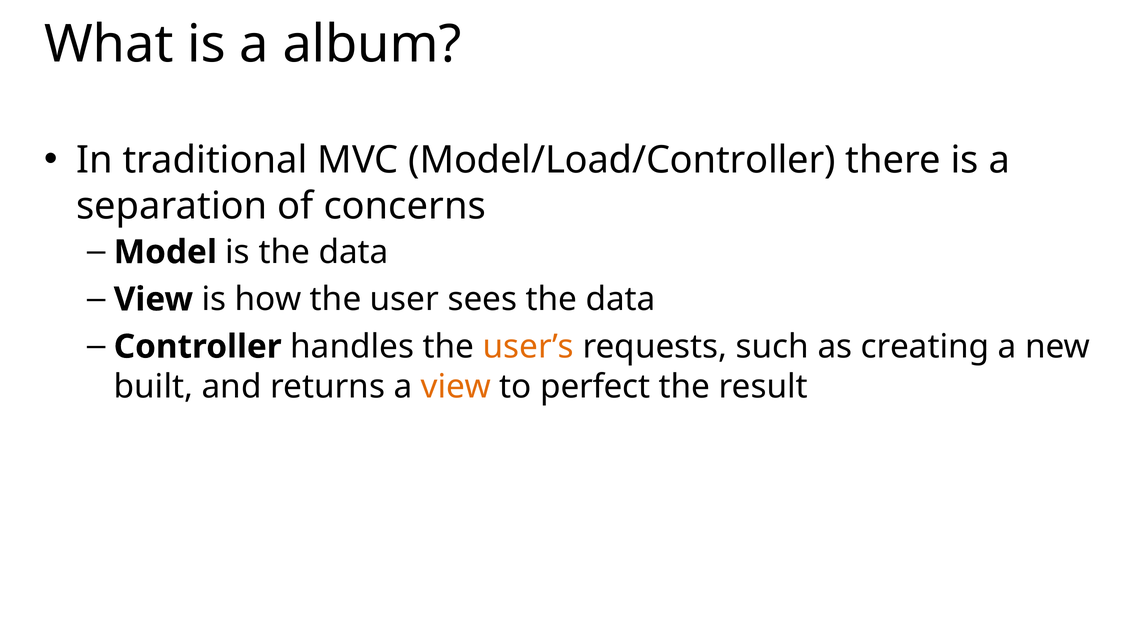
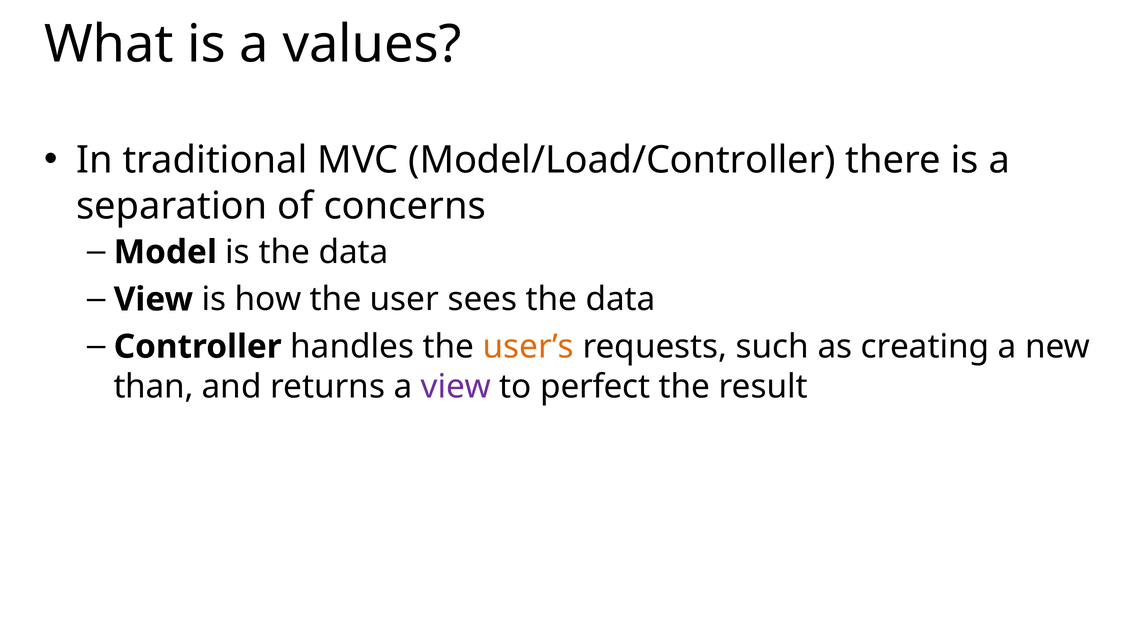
album: album -> values
built: built -> than
view at (456, 386) colour: orange -> purple
